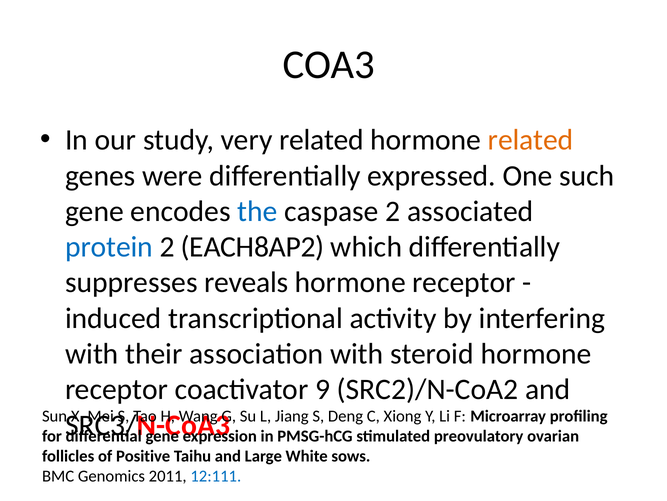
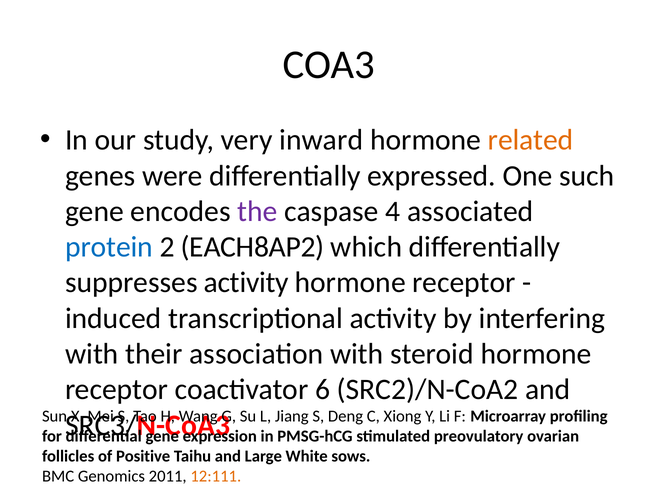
very related: related -> inward
the colour: blue -> purple
caspase 2: 2 -> 4
suppresses reveals: reveals -> activity
9: 9 -> 6
12:111 colour: blue -> orange
